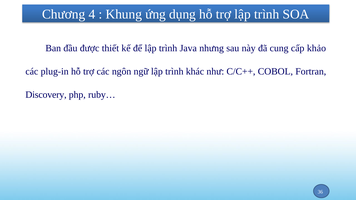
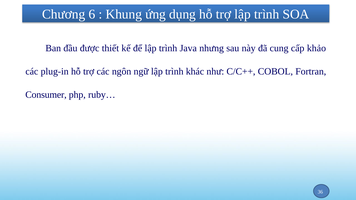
4: 4 -> 6
Discovery: Discovery -> Consumer
